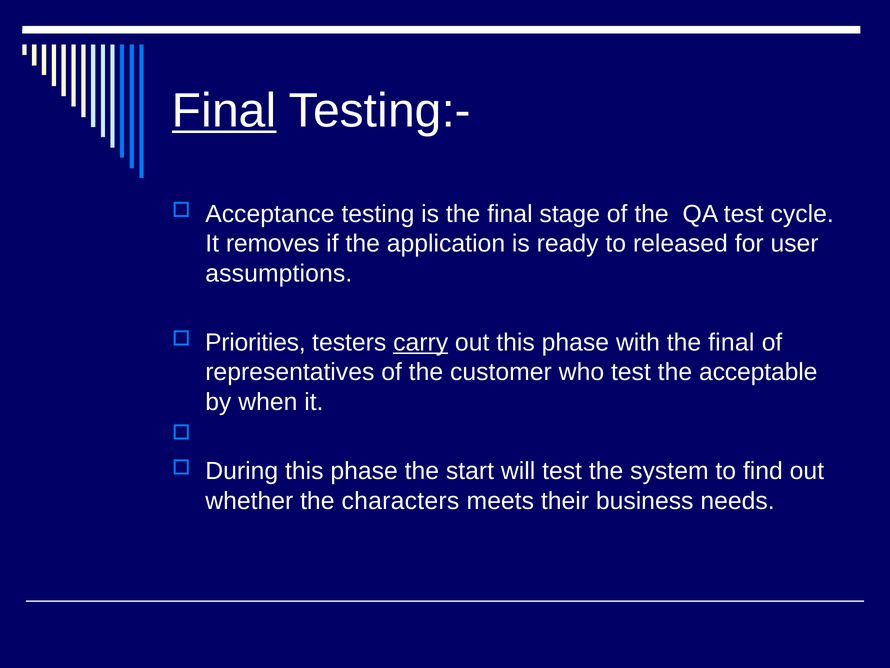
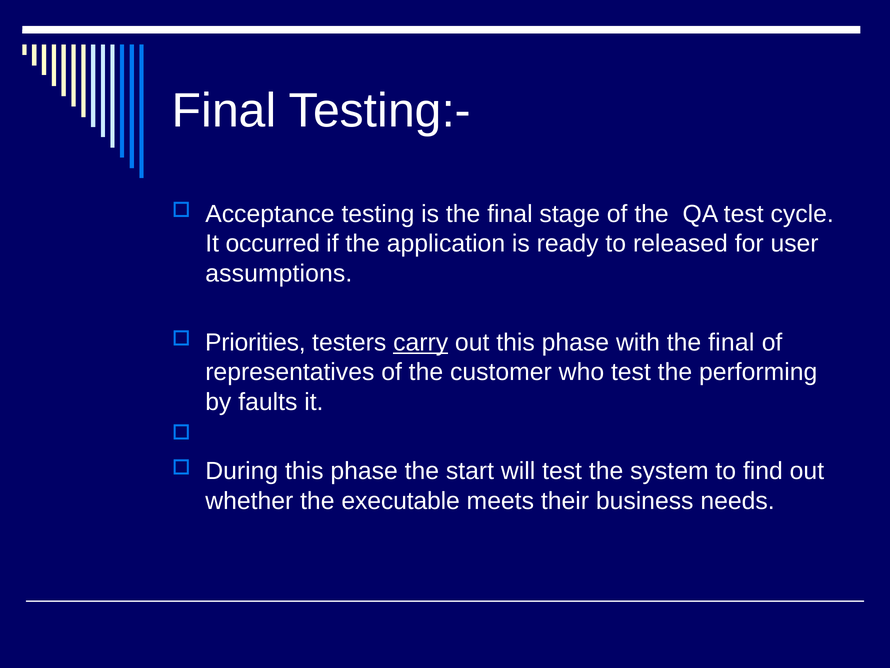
Final at (224, 111) underline: present -> none
removes: removes -> occurred
acceptable: acceptable -> performing
when: when -> faults
characters: characters -> executable
